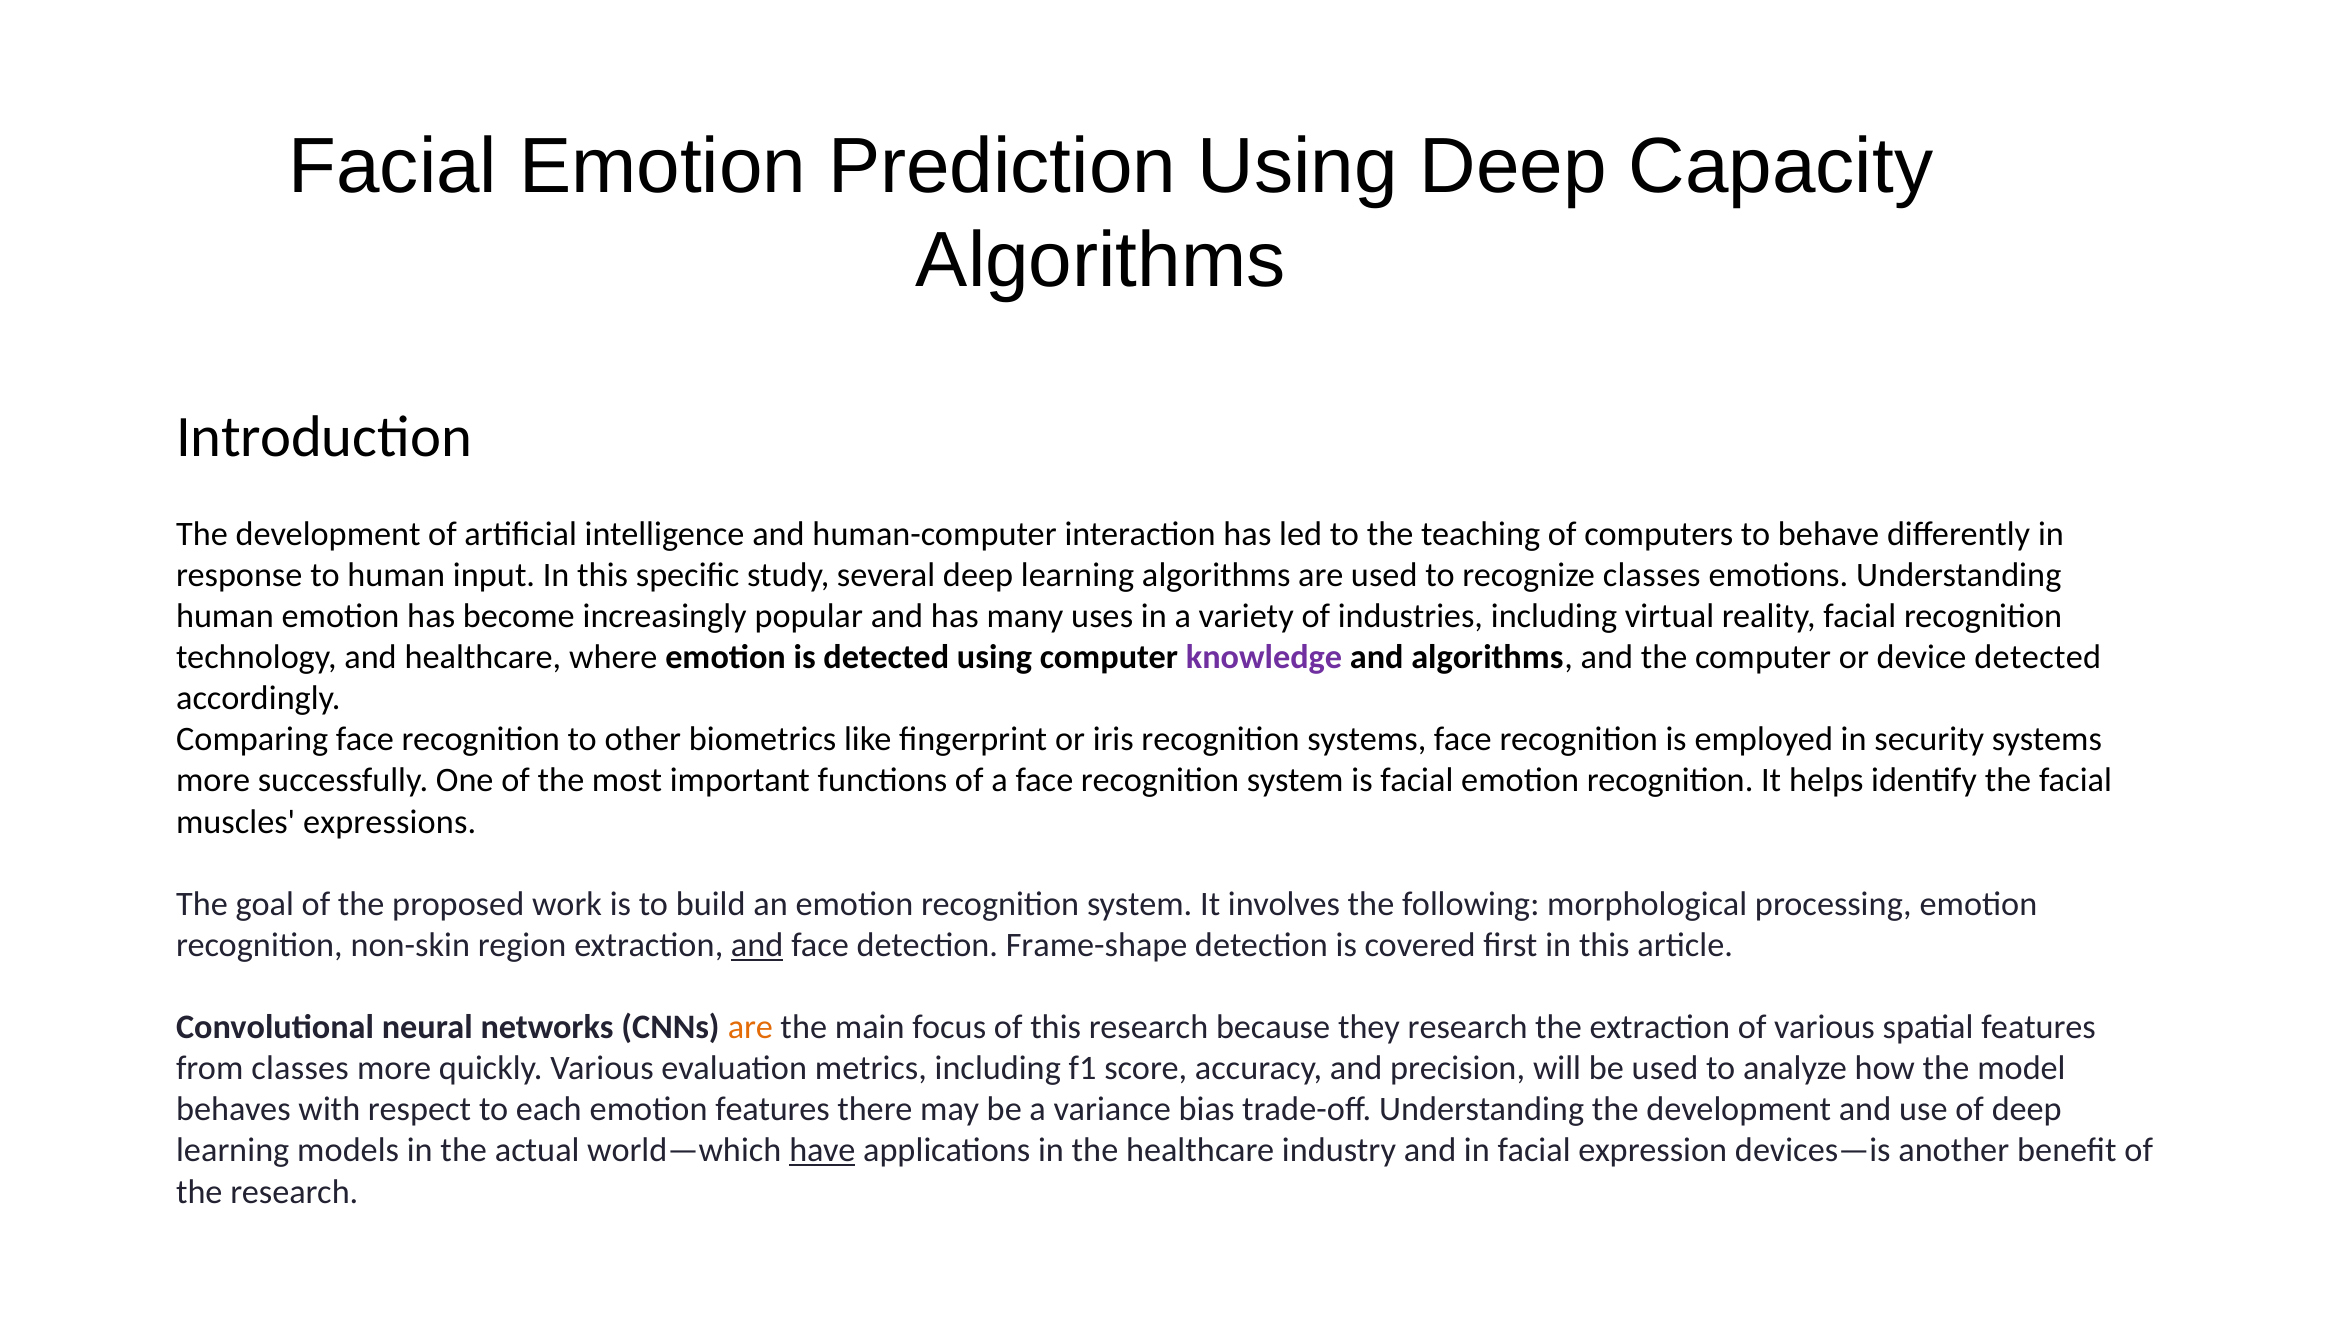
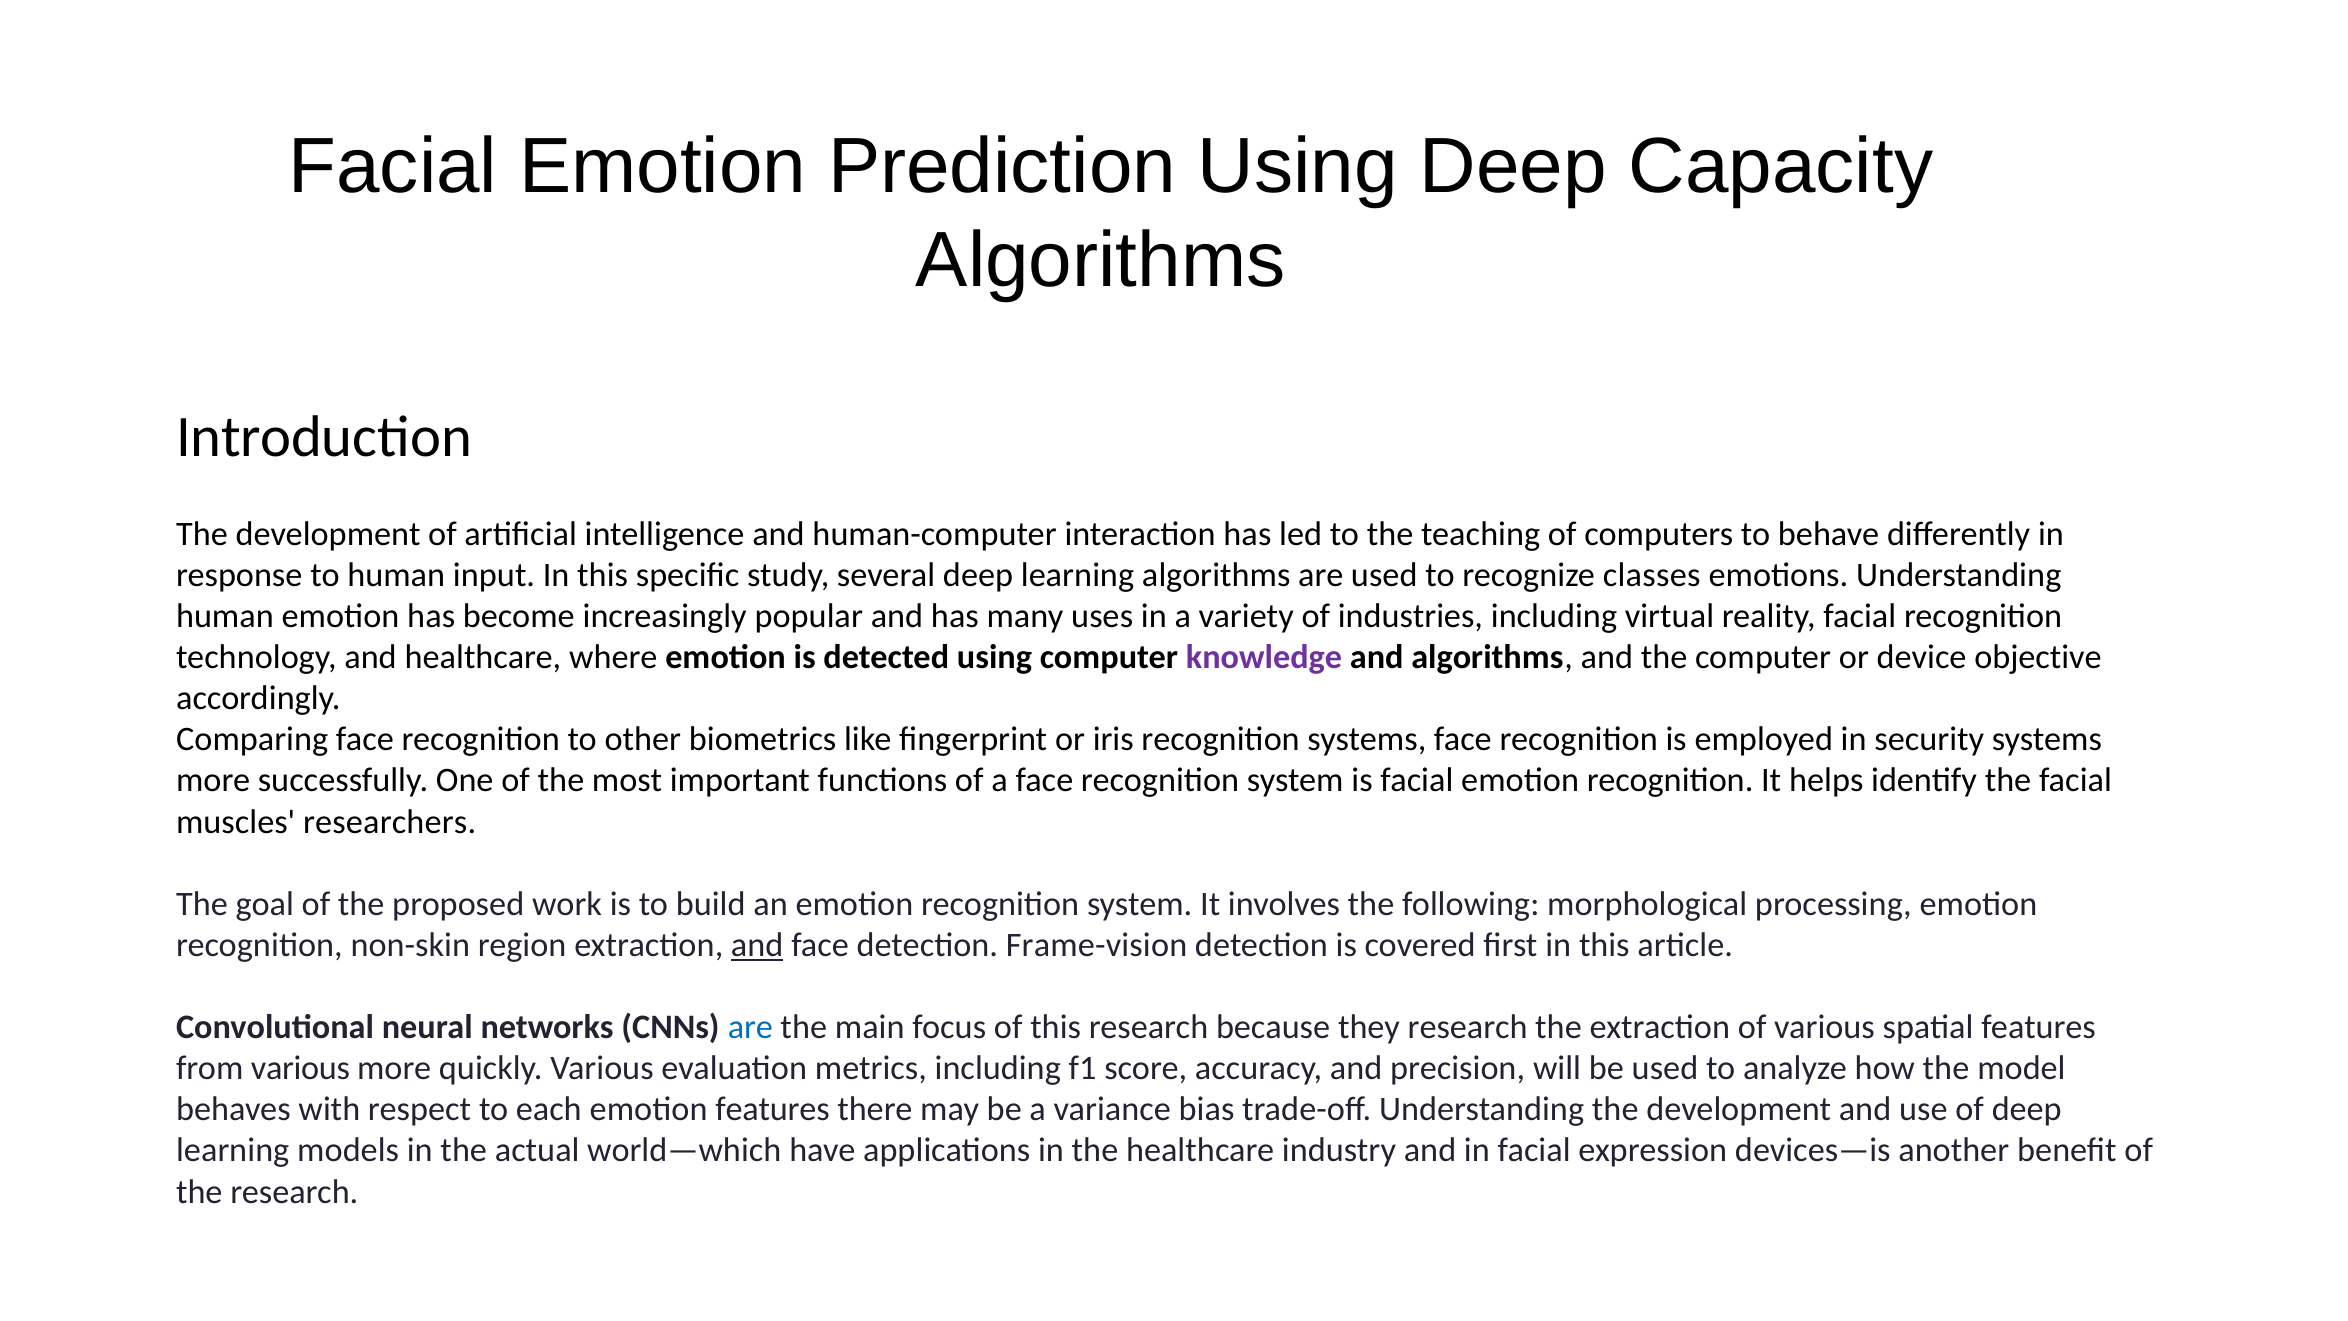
device detected: detected -> objective
expressions: expressions -> researchers
Frame-shape: Frame-shape -> Frame-vision
are at (750, 1027) colour: orange -> blue
from classes: classes -> various
have underline: present -> none
